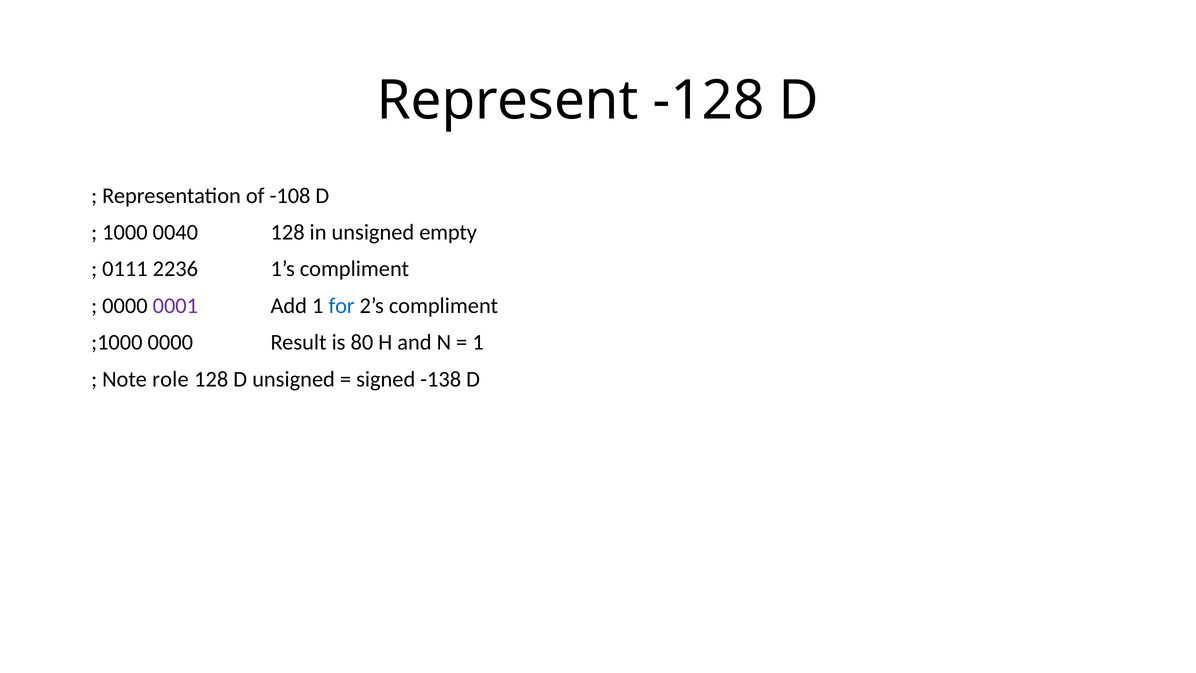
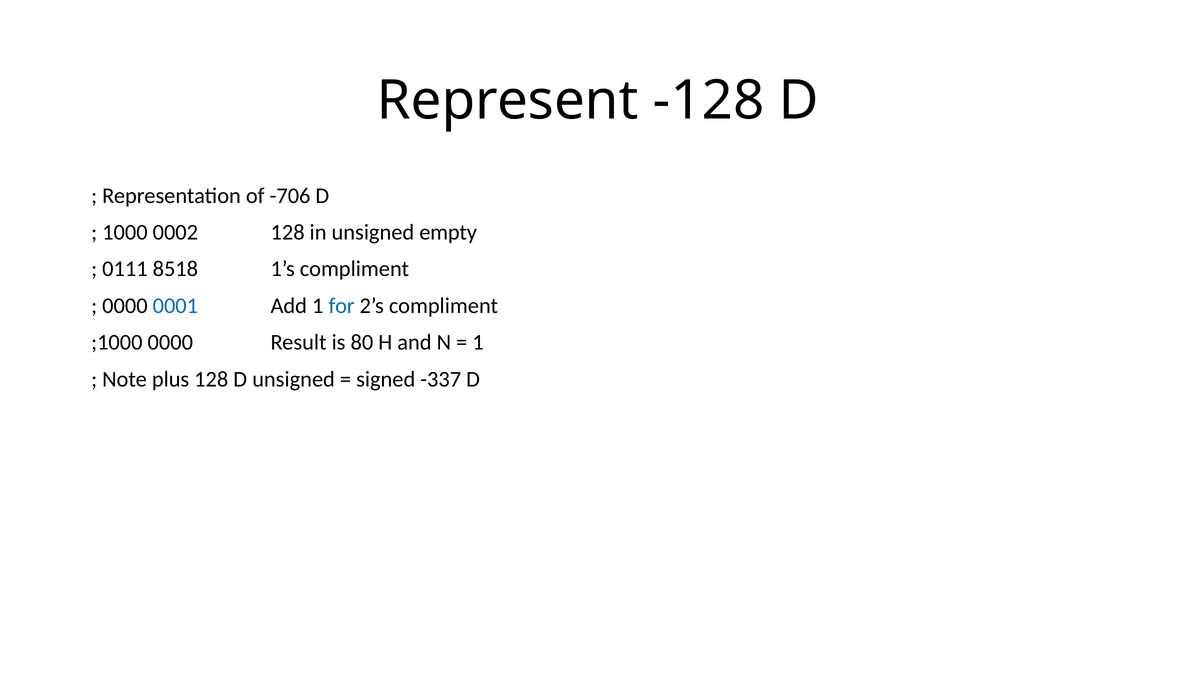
-108: -108 -> -706
0040: 0040 -> 0002
2236: 2236 -> 8518
0001 colour: purple -> blue
role: role -> plus
-138: -138 -> -337
